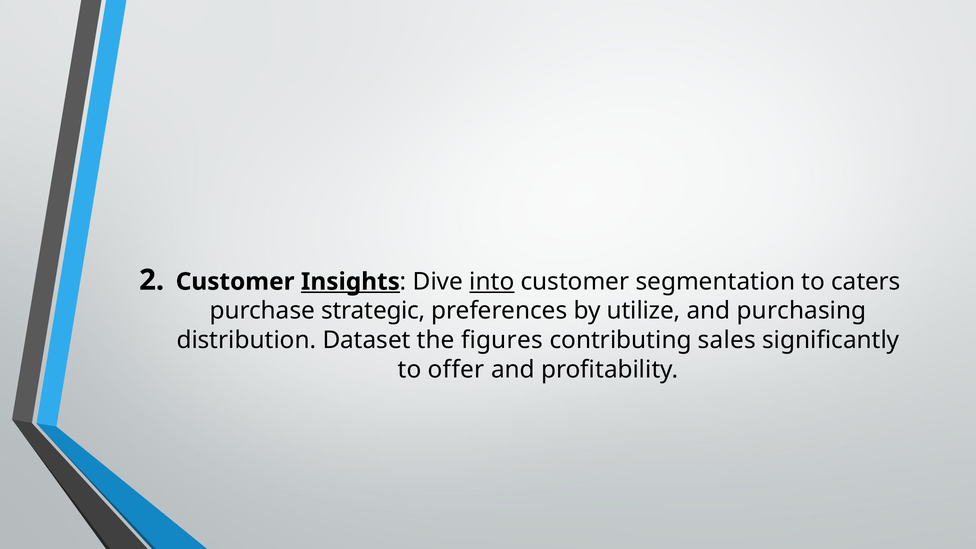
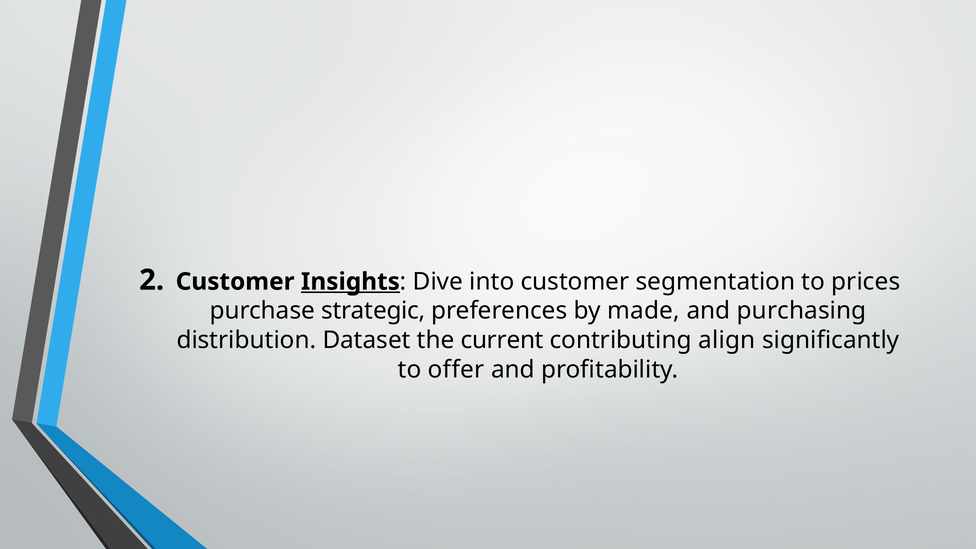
into underline: present -> none
caters: caters -> prices
utilize: utilize -> made
figures: figures -> current
sales: sales -> align
